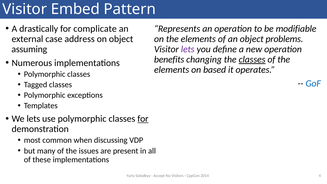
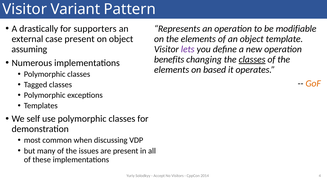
Embed: Embed -> Variant
complicate: complicate -> supporters
case address: address -> present
problems: problems -> template
GoF colour: blue -> orange
We lets: lets -> self
for at (143, 119) underline: present -> none
